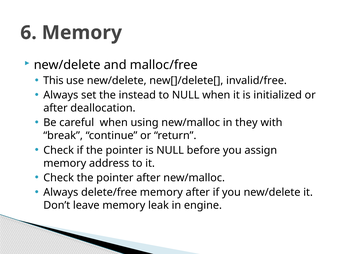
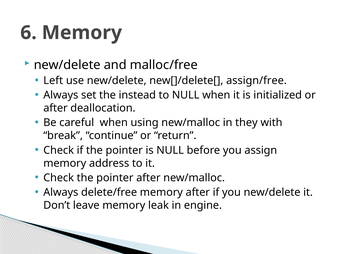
This: This -> Left
invalid/free: invalid/free -> assign/free
